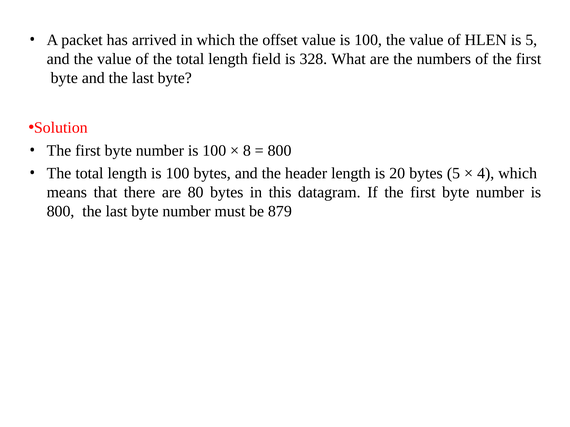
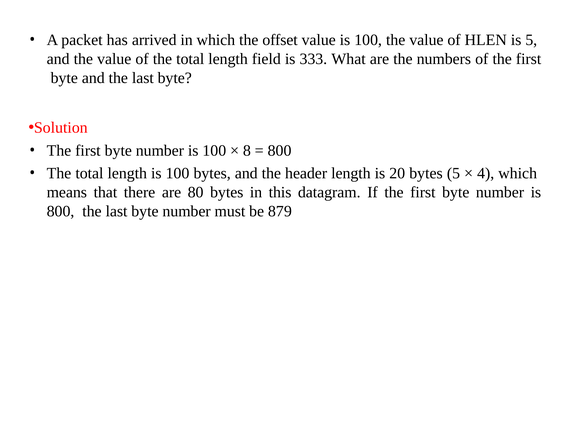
328: 328 -> 333
